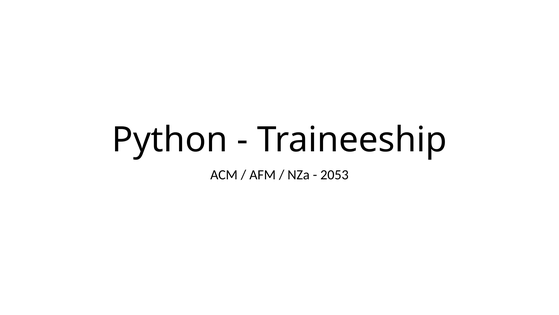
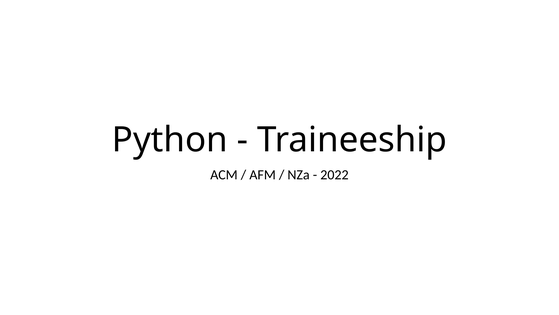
2053: 2053 -> 2022
